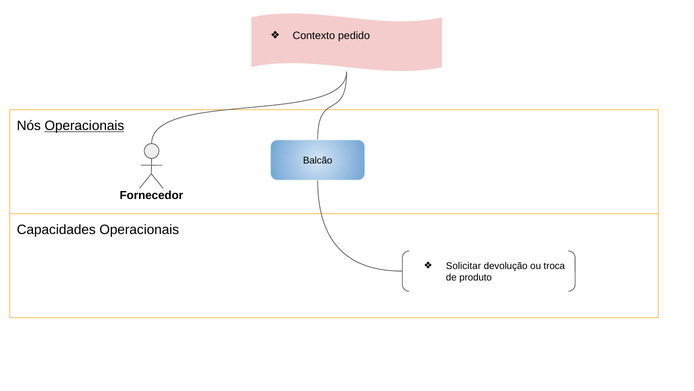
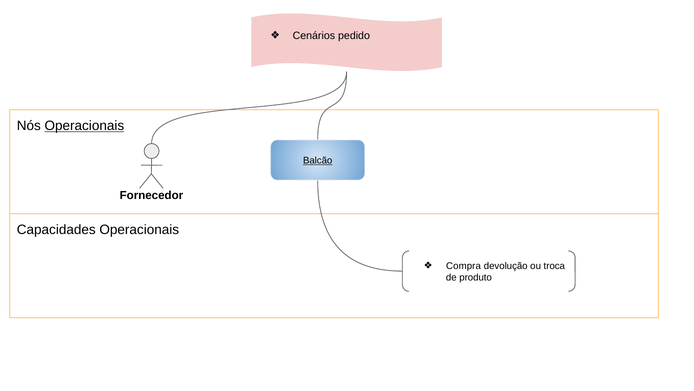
Contexto: Contexto -> Cenários
Balcão underline: none -> present
Solicitar: Solicitar -> Compra
